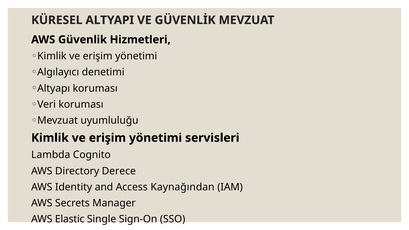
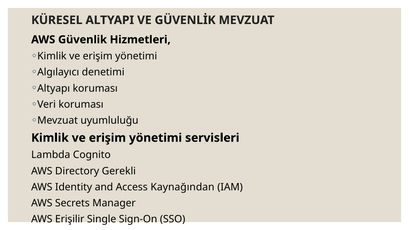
Derece: Derece -> Gerekli
Elastic: Elastic -> Erişilir
